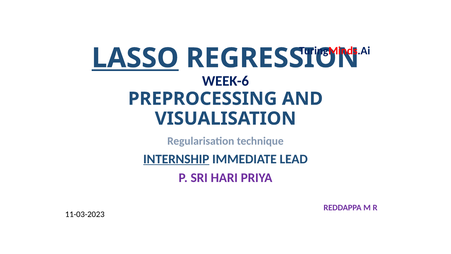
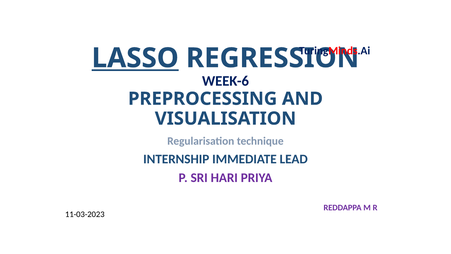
INTERNSHIP underline: present -> none
